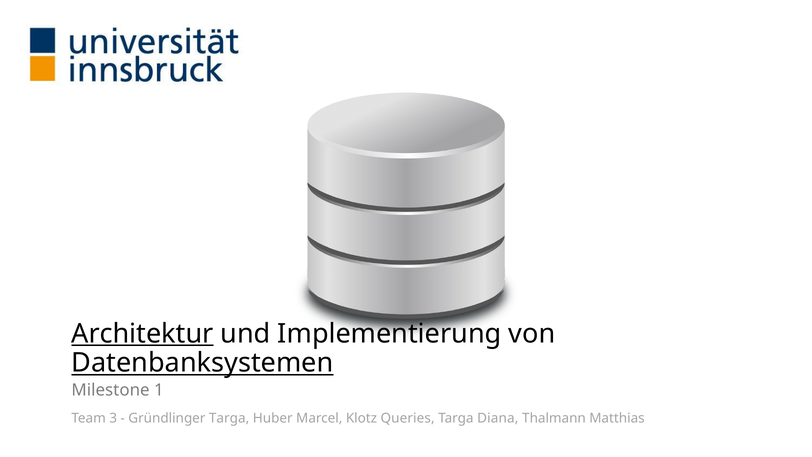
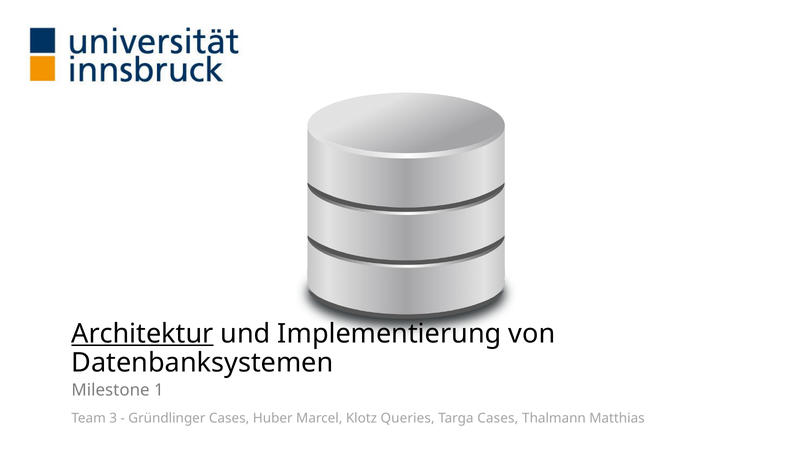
Datenbanksystemen underline: present -> none
Gründlinger Targa: Targa -> Cases
Targa Diana: Diana -> Cases
